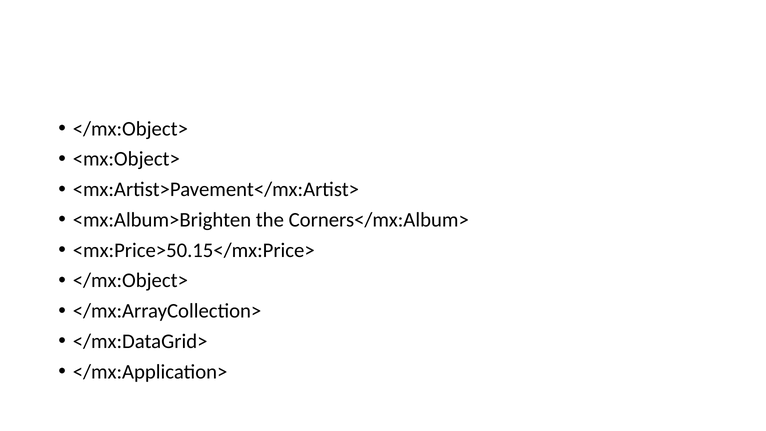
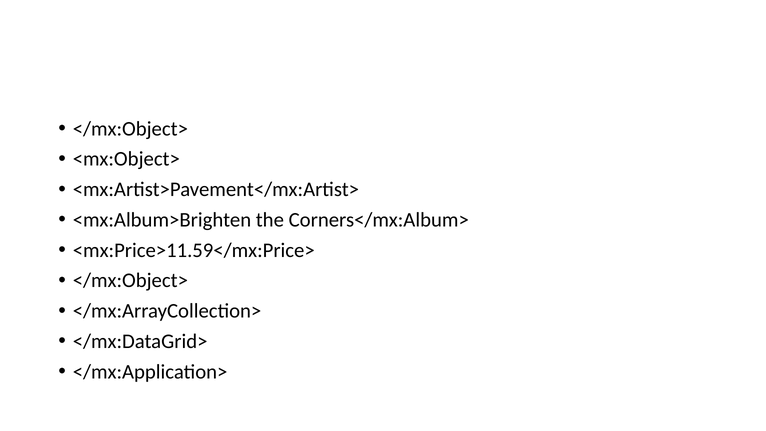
<mx:Price>50.15</mx:Price>: <mx:Price>50.15</mx:Price> -> <mx:Price>11.59</mx:Price>
